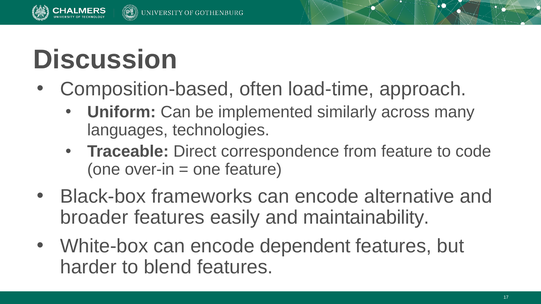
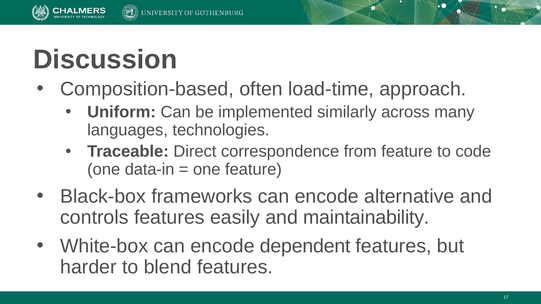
over-in: over-in -> data-in
broader: broader -> controls
